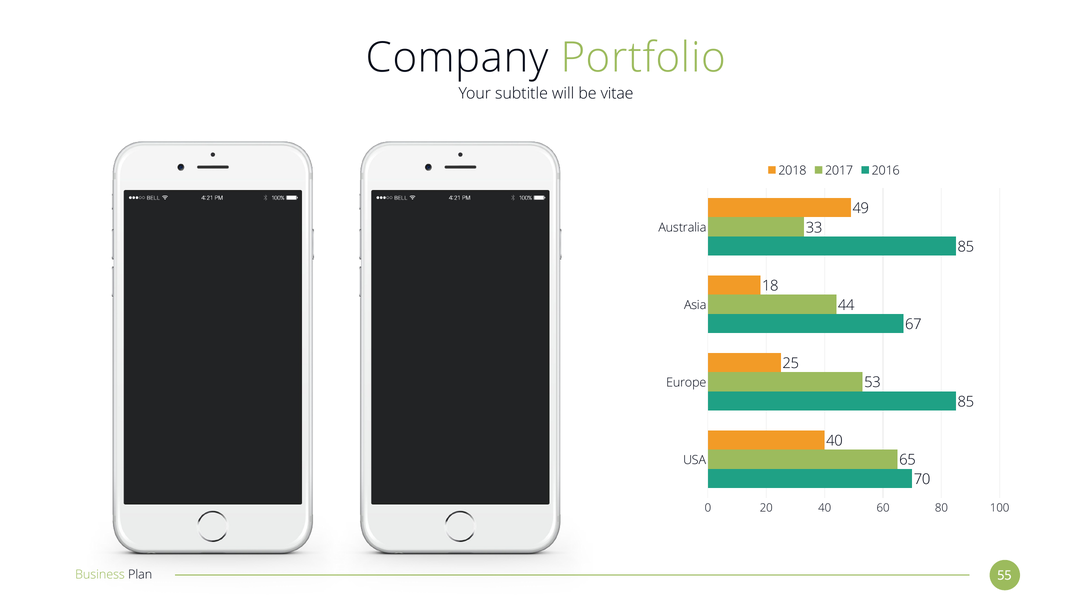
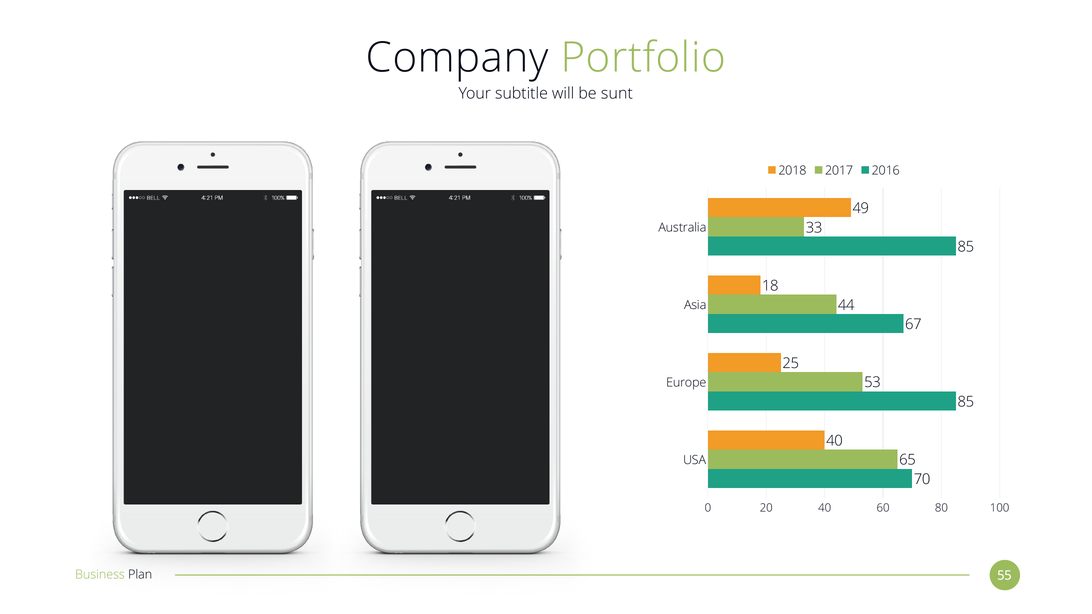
vitae: vitae -> sunt
